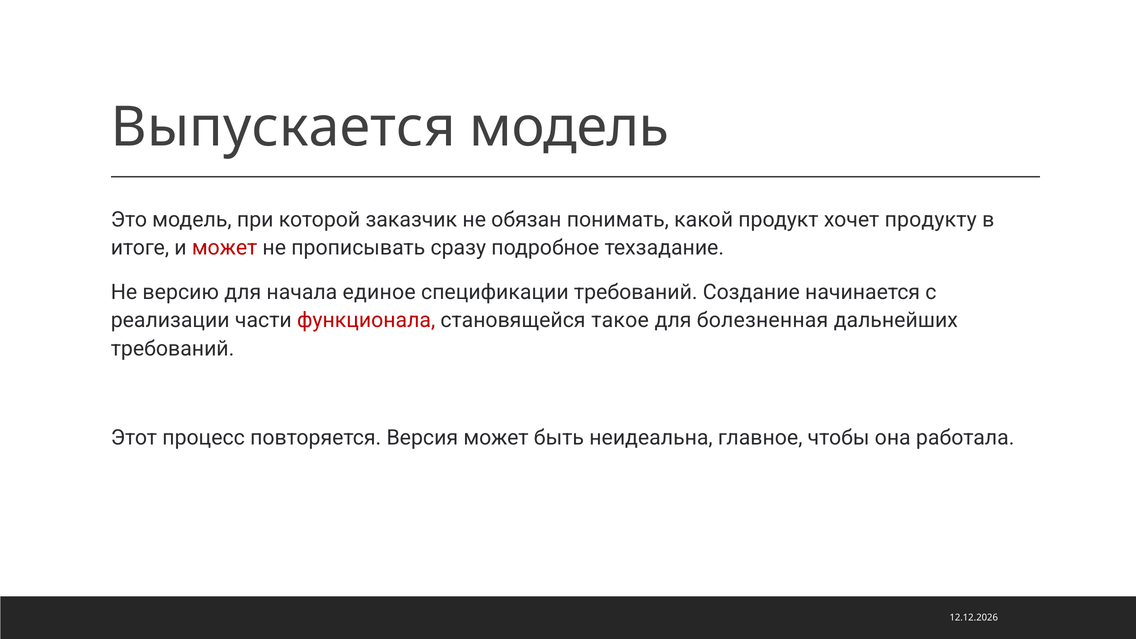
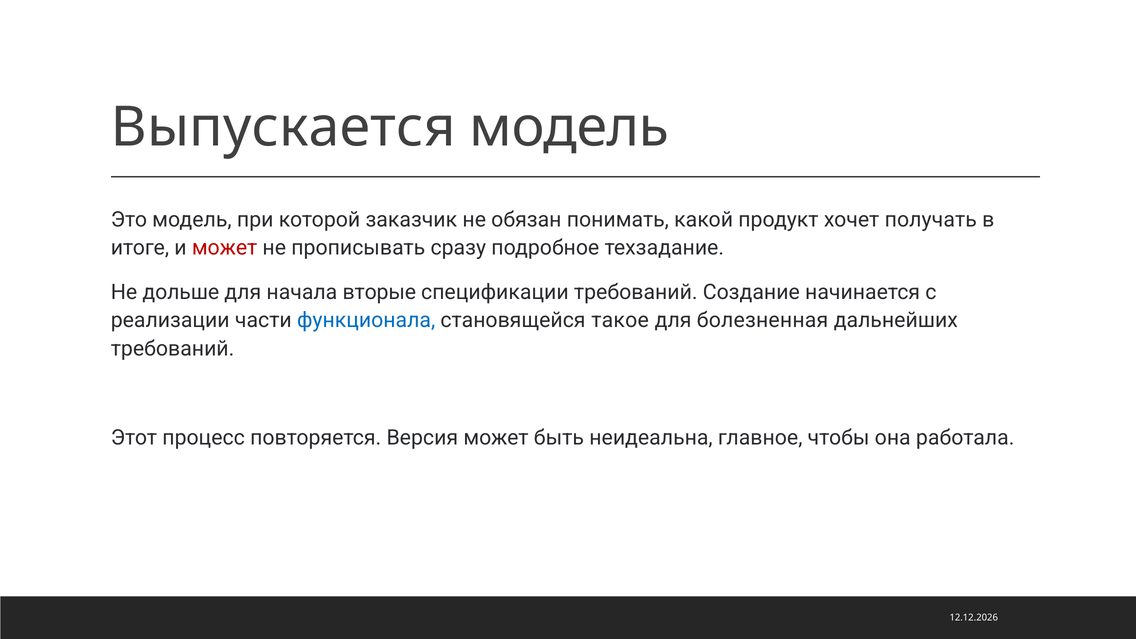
продукту: продукту -> получать
версию: версию -> дольше
единое: единое -> вторые
функционала colour: red -> blue
